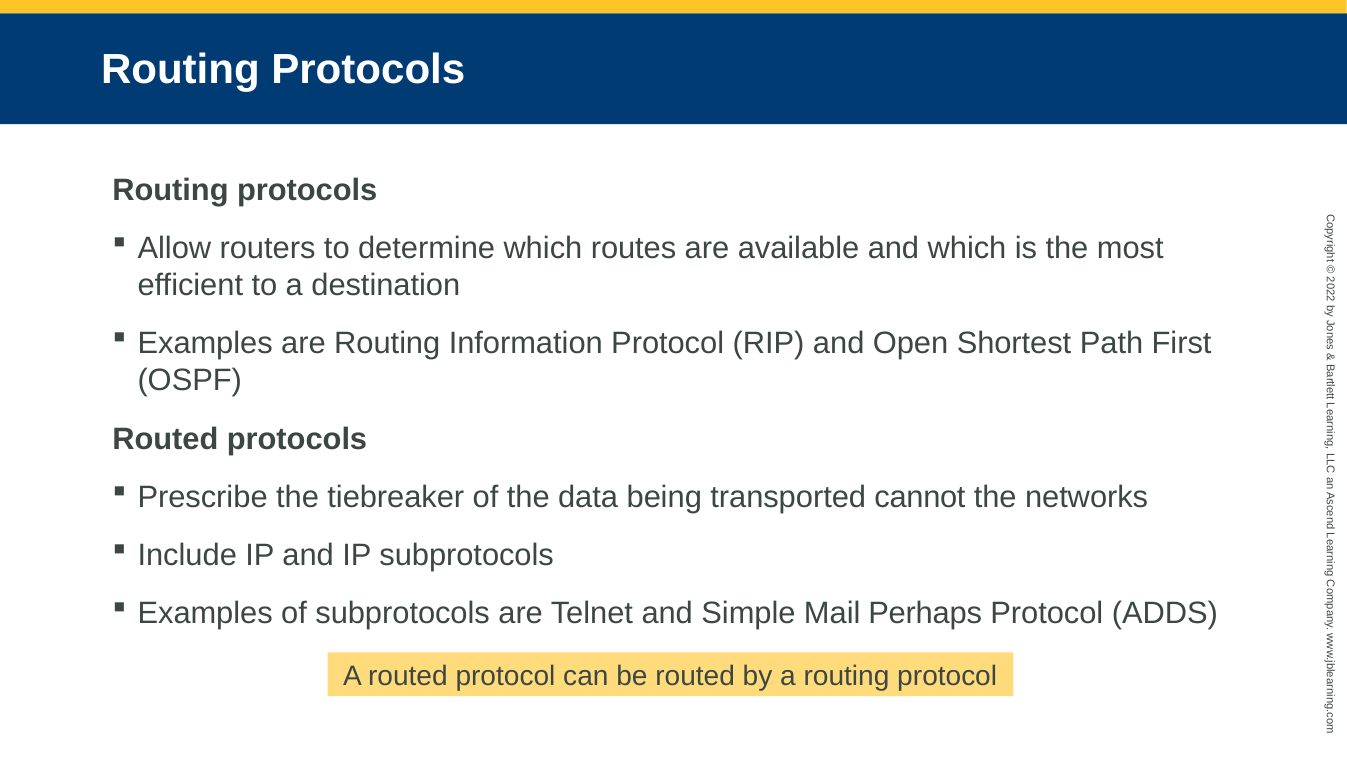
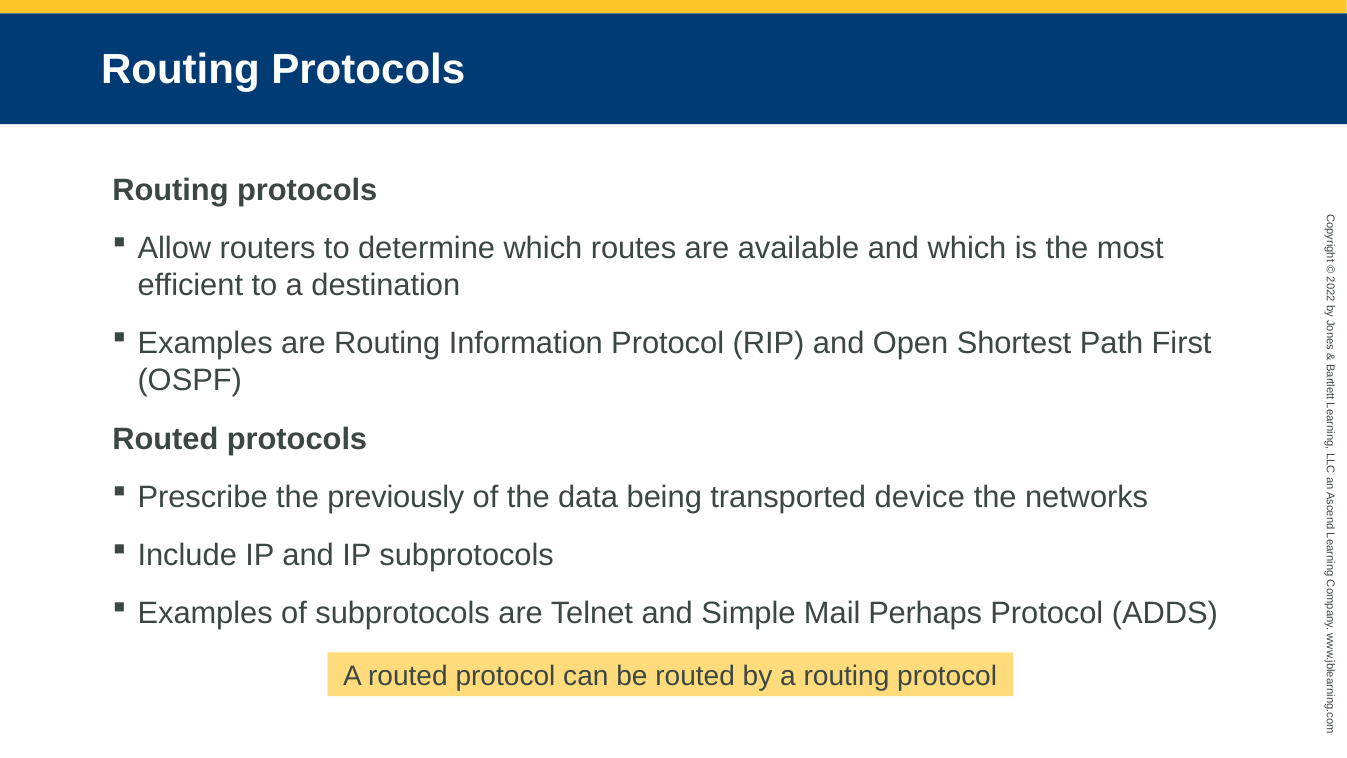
tiebreaker: tiebreaker -> previously
cannot: cannot -> device
